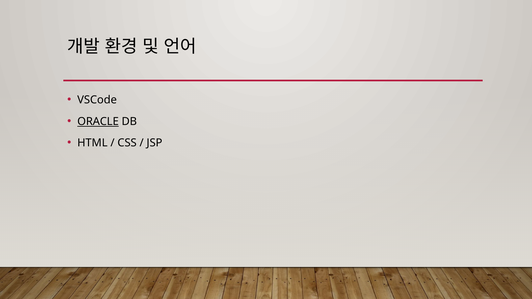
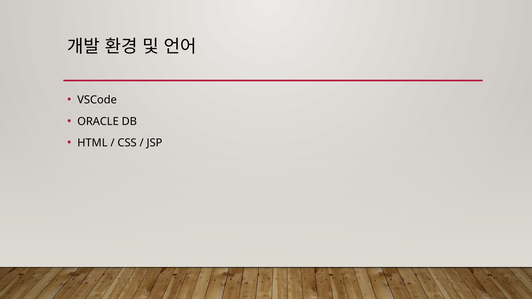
ORACLE underline: present -> none
